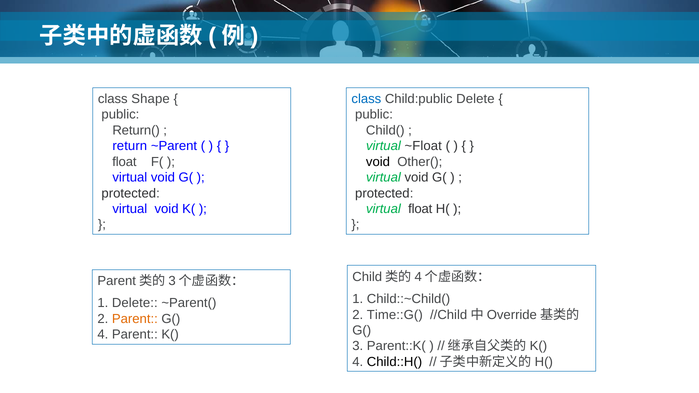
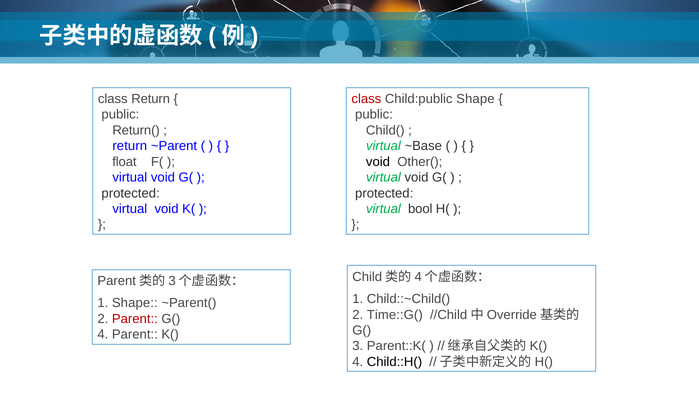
class Shape: Shape -> Return
class at (366, 99) colour: blue -> red
Child:public Delete: Delete -> Shape
~Float: ~Float -> ~Base
virtual float: float -> bool
1 Delete: Delete -> Shape
Parent at (135, 319) colour: orange -> red
